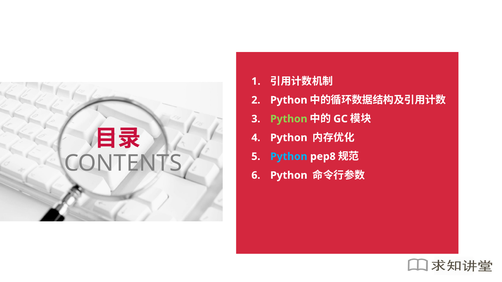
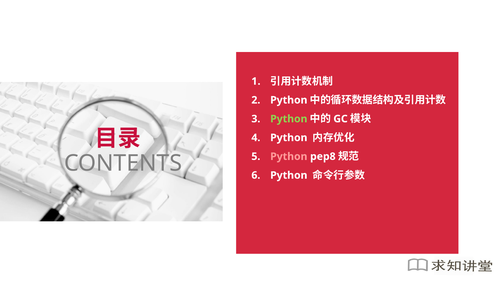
Python at (289, 157) colour: light blue -> pink
